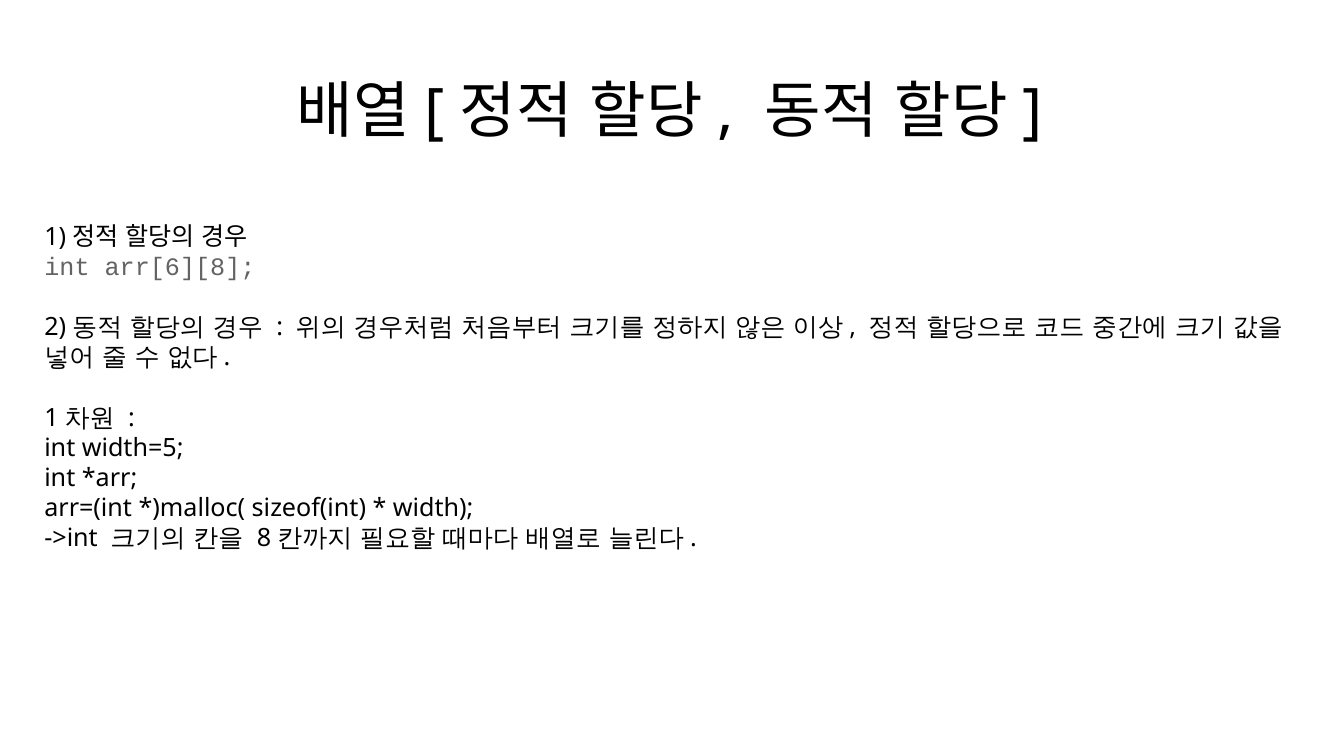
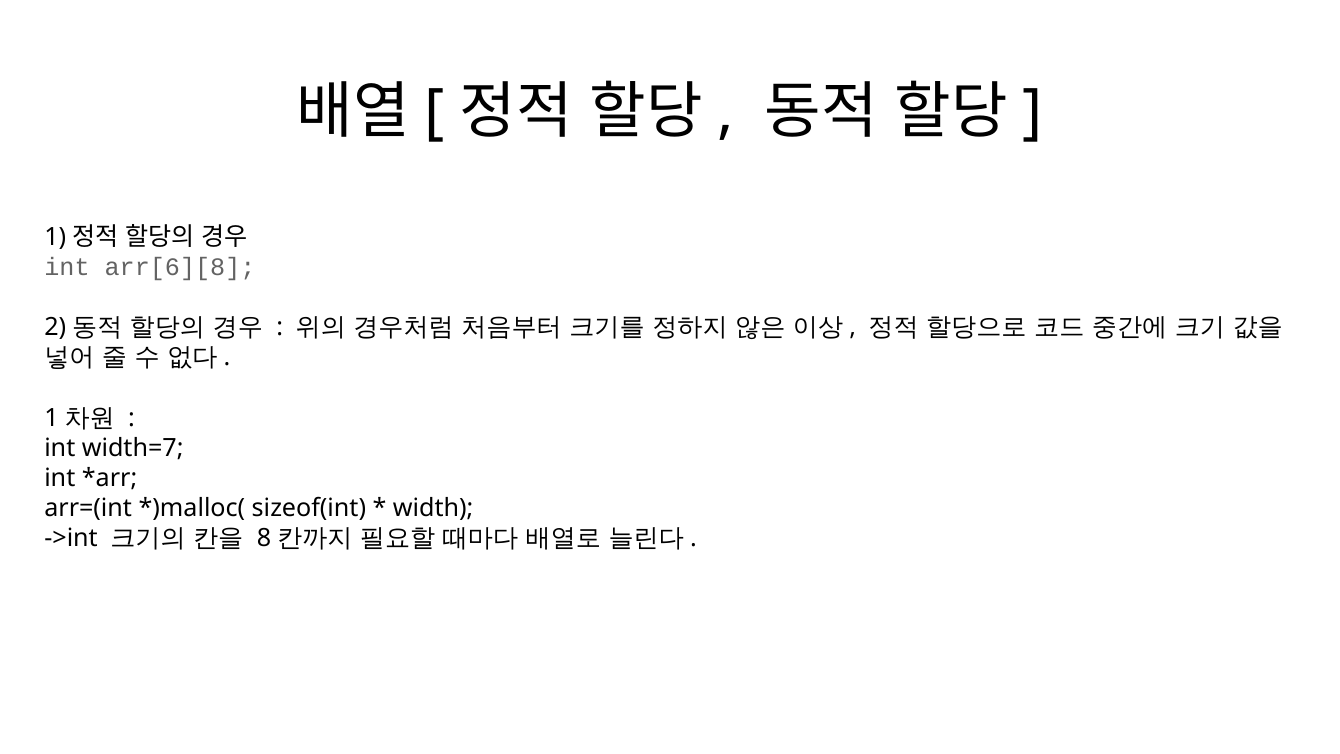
width=5: width=5 -> width=7
